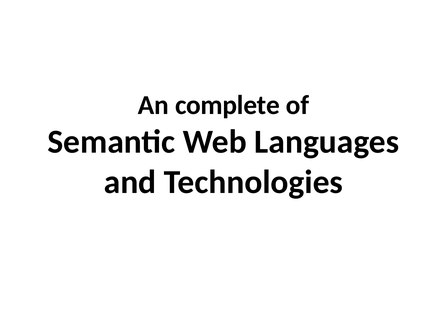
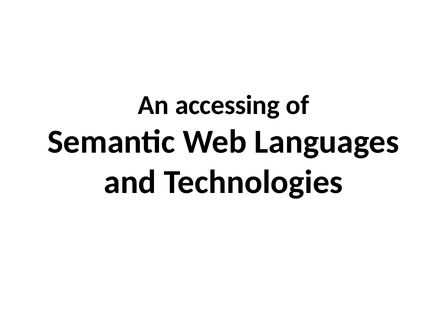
complete: complete -> accessing
